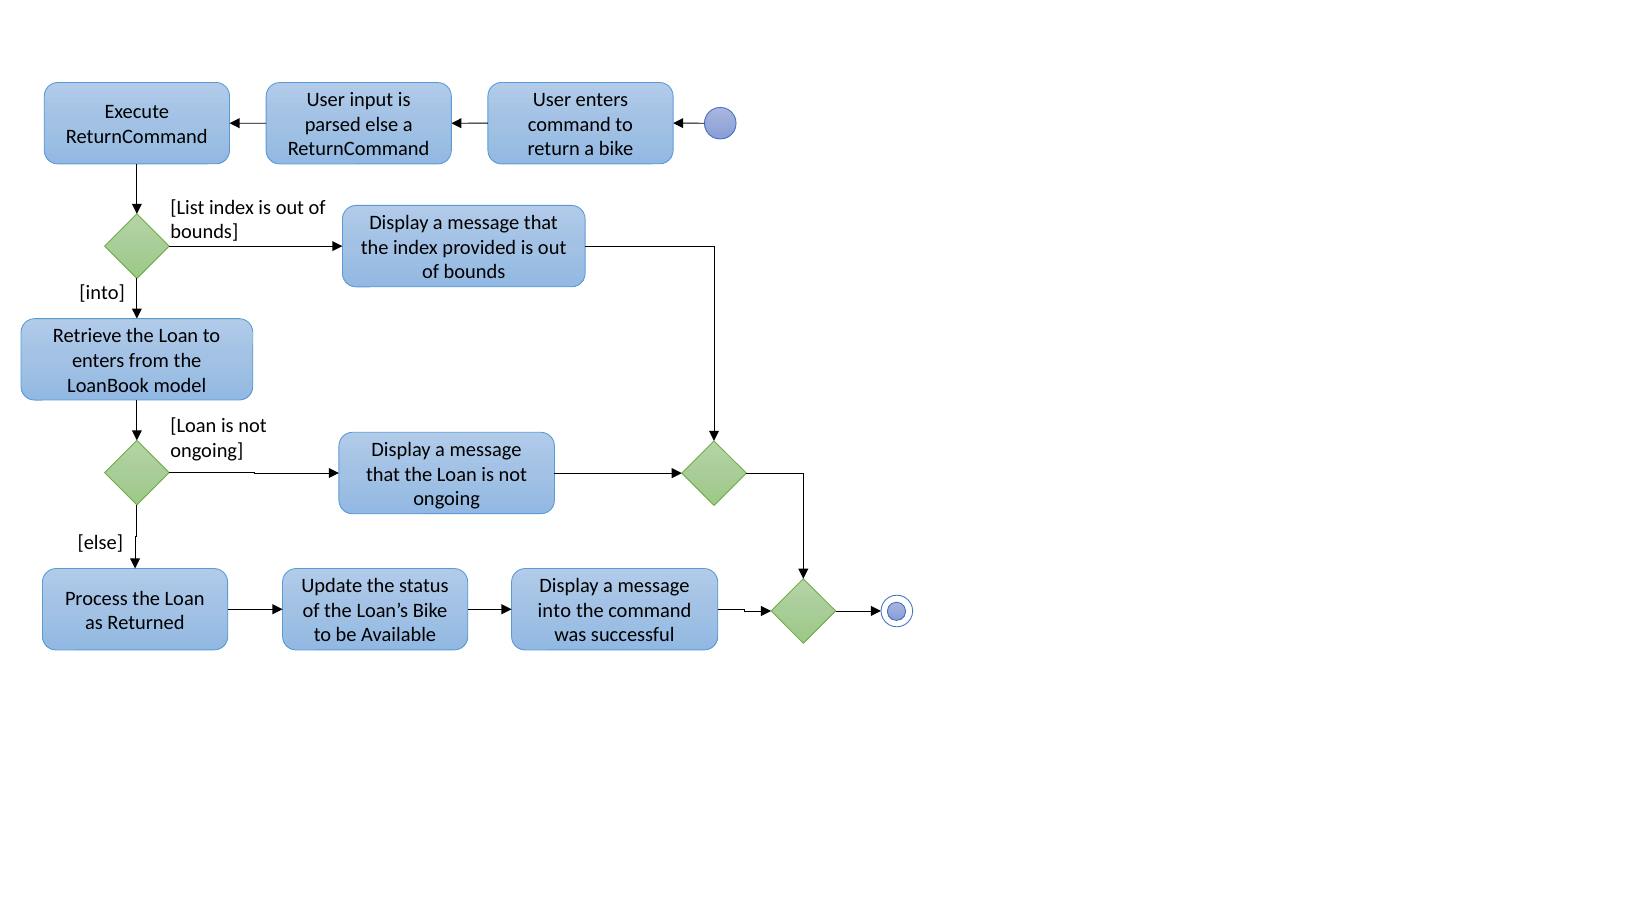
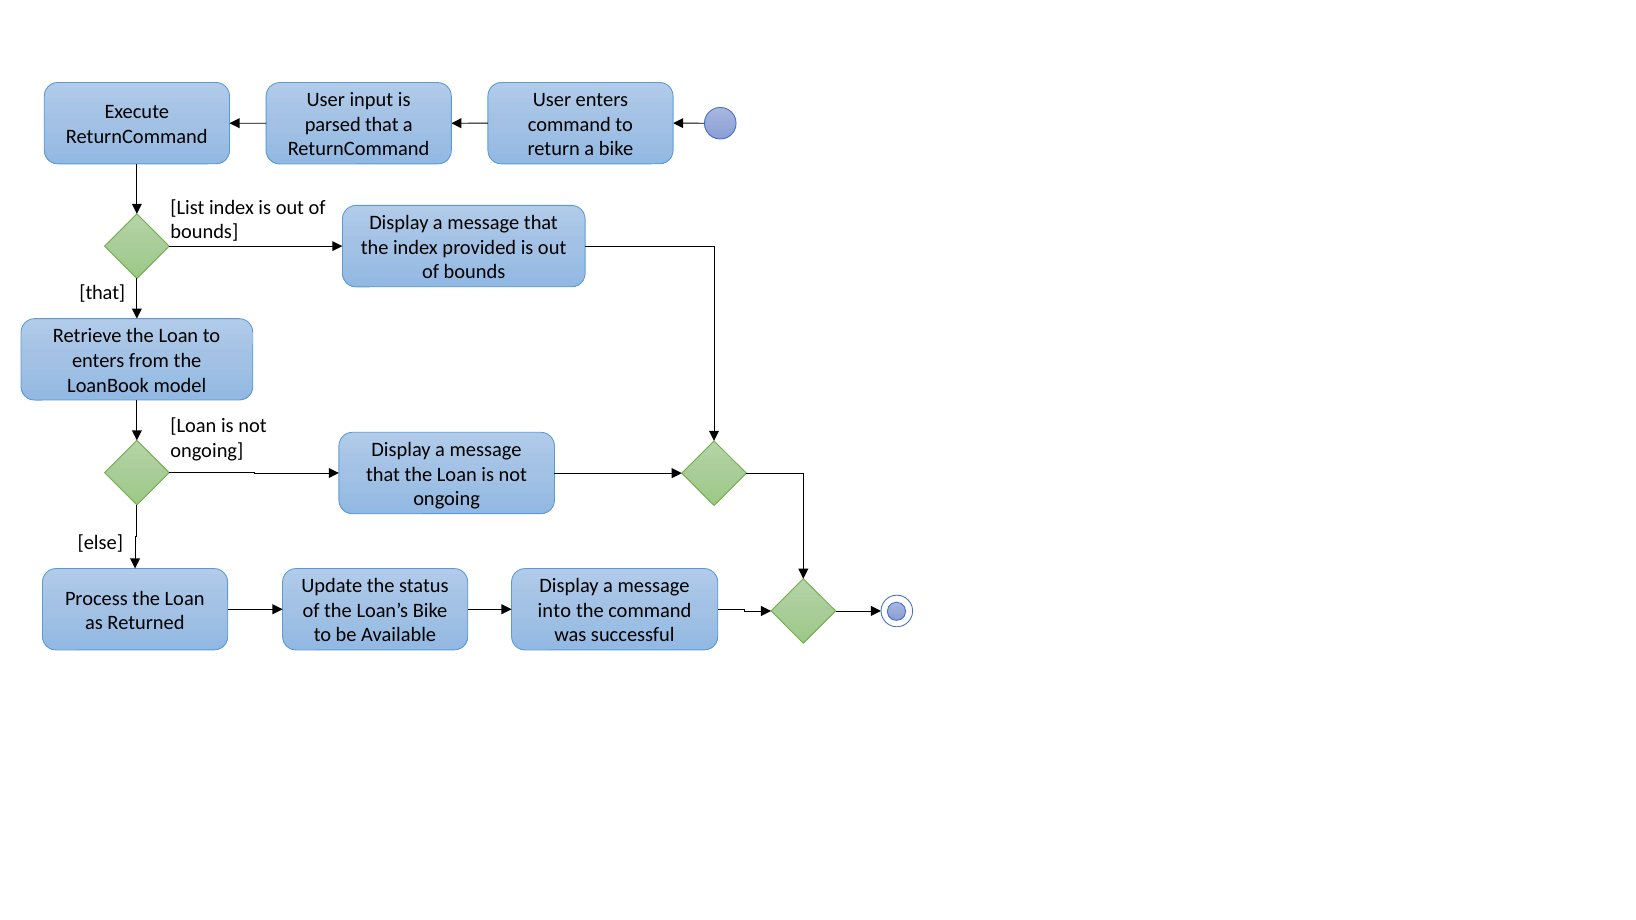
parsed else: else -> that
into at (102, 293): into -> that
